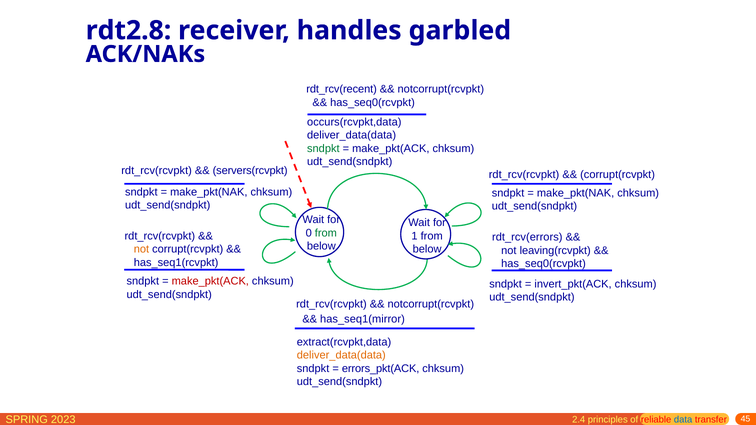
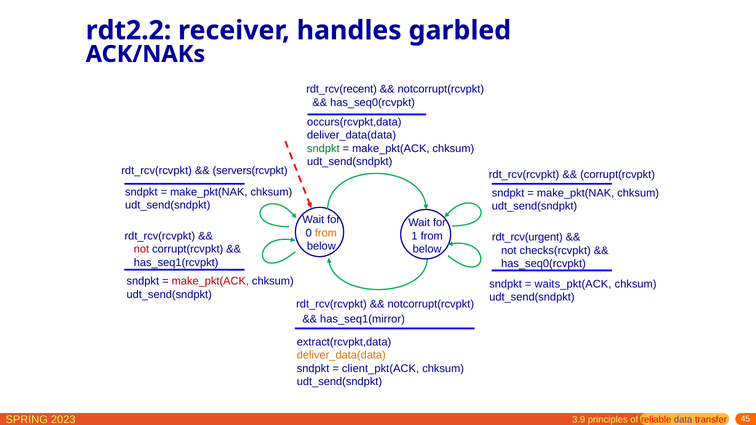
rdt2.8: rdt2.8 -> rdt2.2
from at (326, 233) colour: green -> orange
rdt_rcv(errors: rdt_rcv(errors -> rdt_rcv(urgent
not at (141, 249) colour: orange -> red
leaving(rcvpkt: leaving(rcvpkt -> checks(rcvpkt
invert_pkt(ACK: invert_pkt(ACK -> waits_pkt(ACK
errors_pkt(ACK: errors_pkt(ACK -> client_pkt(ACK
2.4: 2.4 -> 3.9
data colour: blue -> purple
